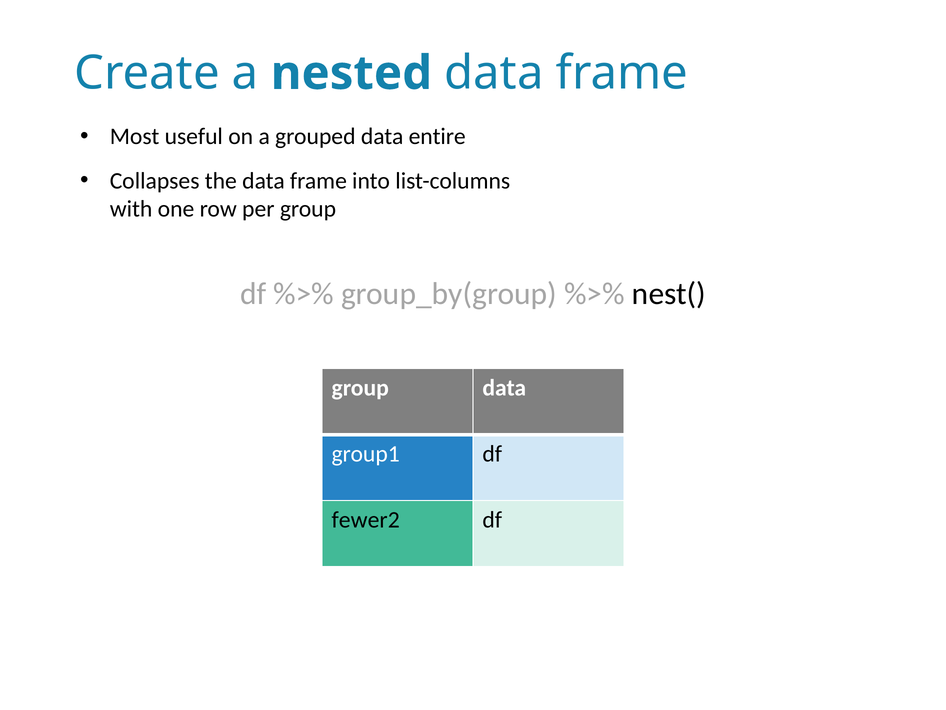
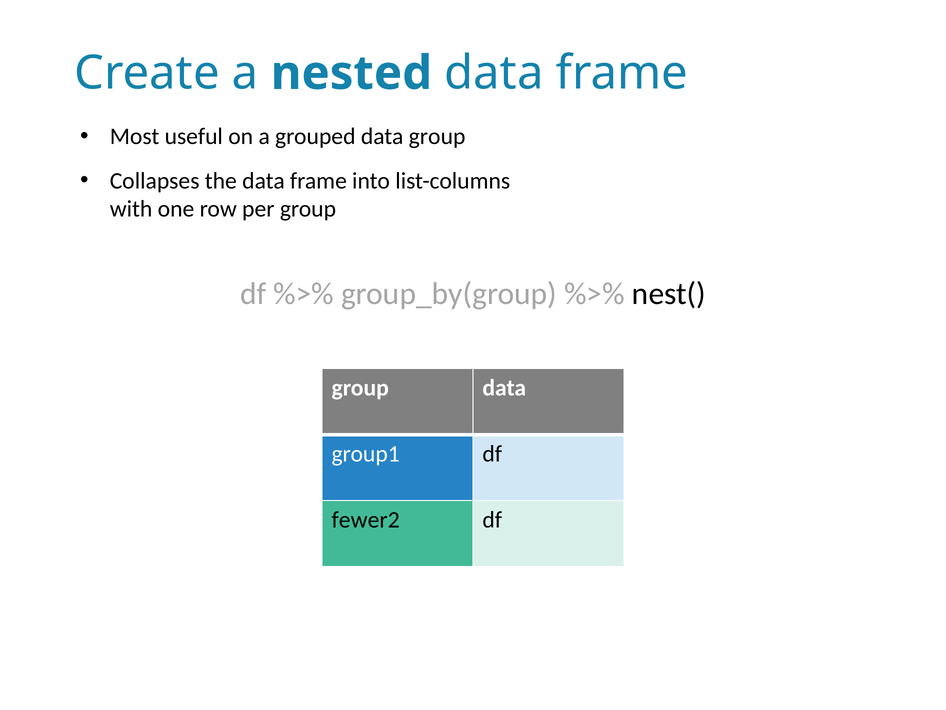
data entire: entire -> group
